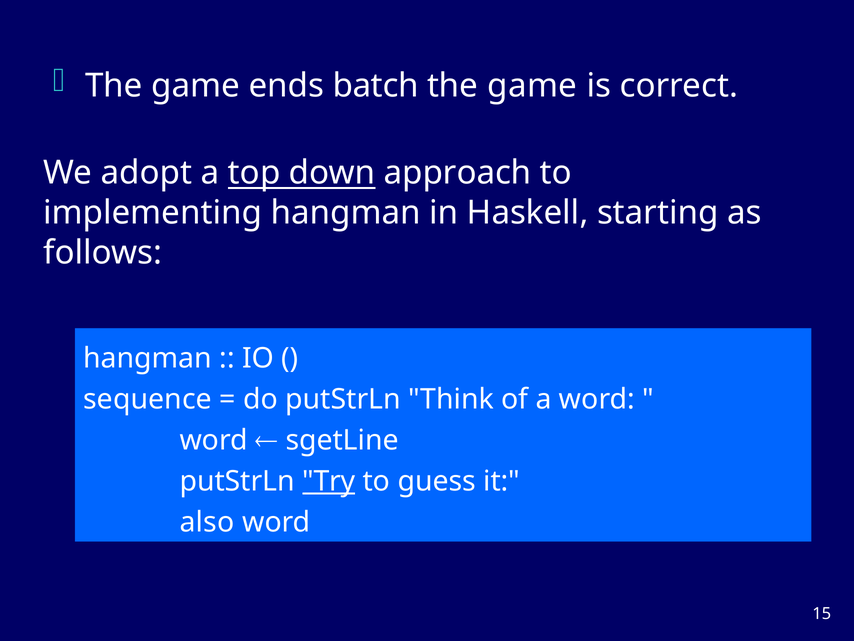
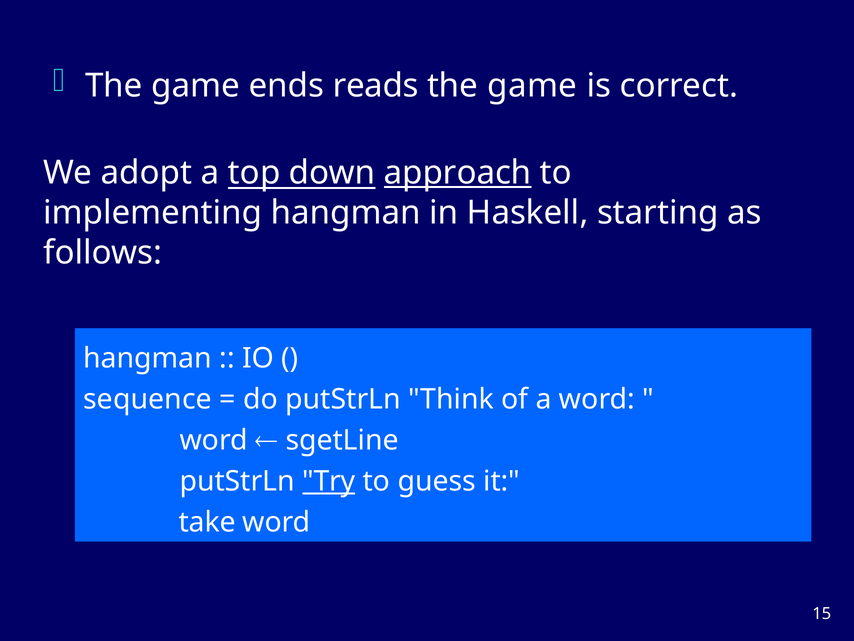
batch: batch -> reads
approach underline: none -> present
also: also -> take
